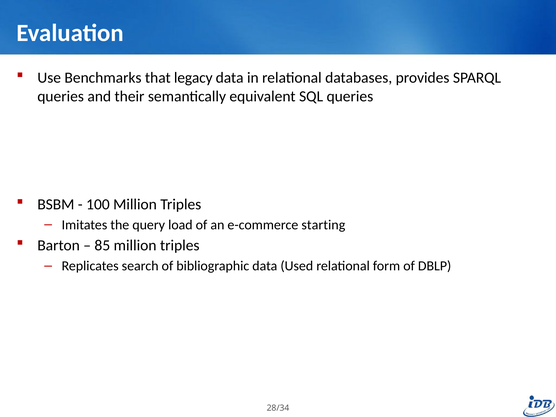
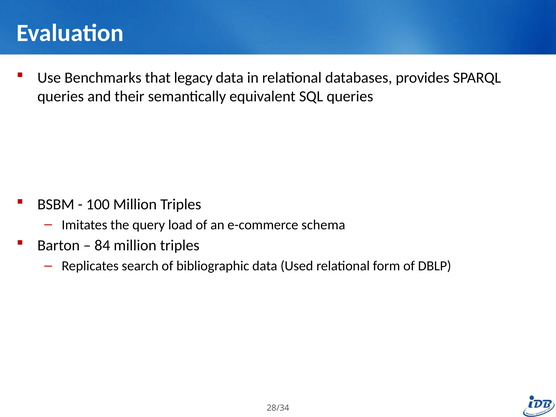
starting: starting -> schema
85: 85 -> 84
